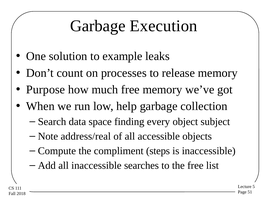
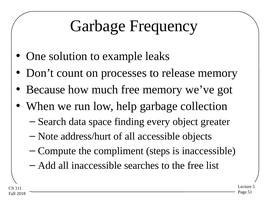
Execution: Execution -> Frequency
Purpose: Purpose -> Because
subject: subject -> greater
address/real: address/real -> address/hurt
